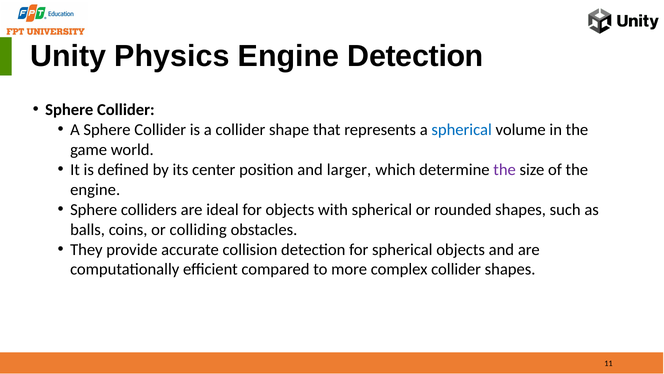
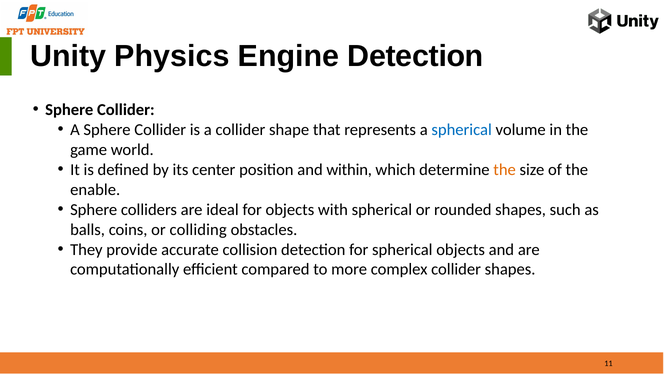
larger: larger -> within
the at (505, 170) colour: purple -> orange
engine at (95, 189): engine -> enable
